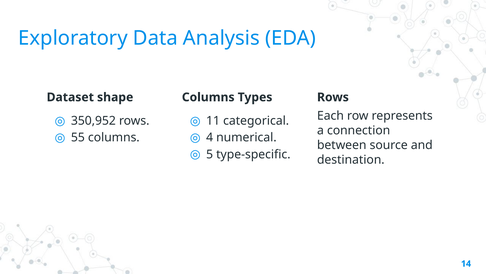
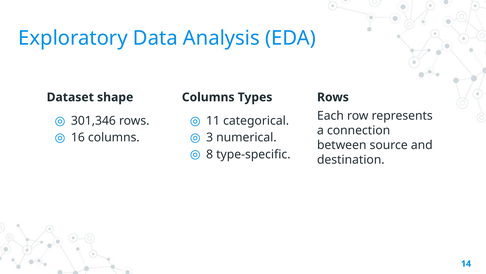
350,952: 350,952 -> 301,346
55: 55 -> 16
4: 4 -> 3
5: 5 -> 8
